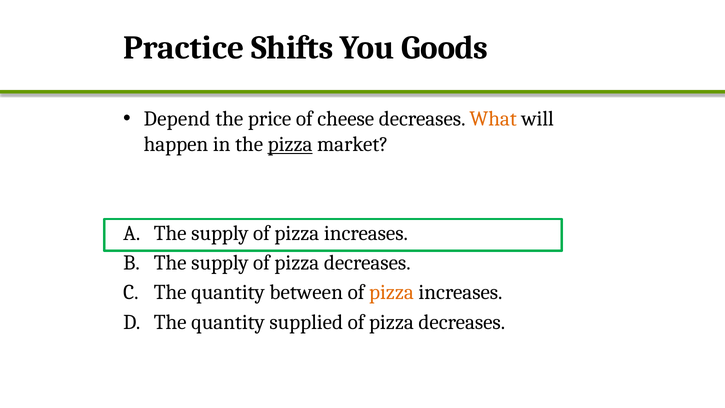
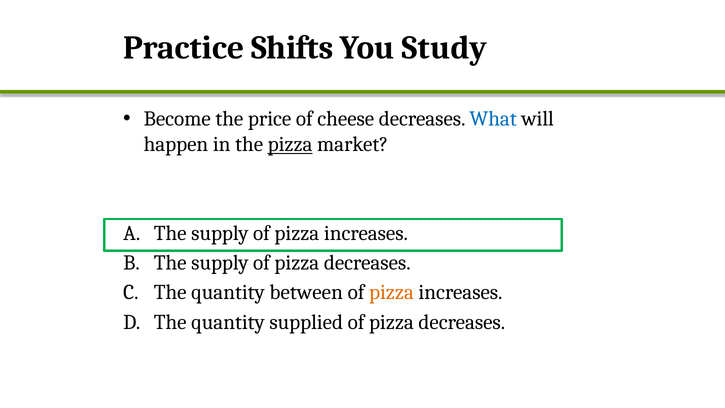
Goods: Goods -> Study
Depend: Depend -> Become
What colour: orange -> blue
